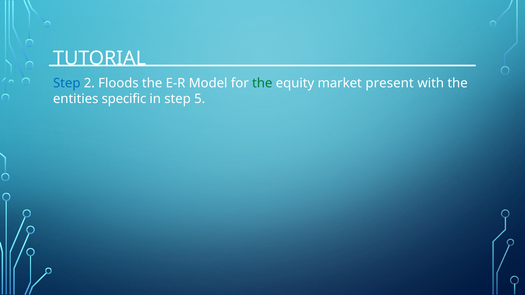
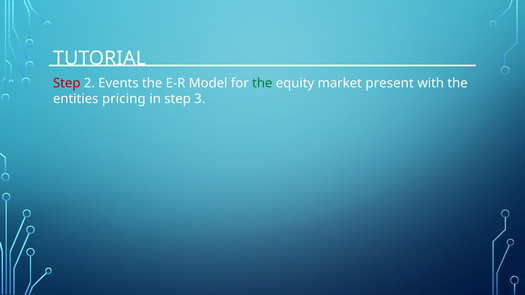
Step at (67, 83) colour: blue -> red
Floods: Floods -> Events
specific: specific -> pricing
5: 5 -> 3
